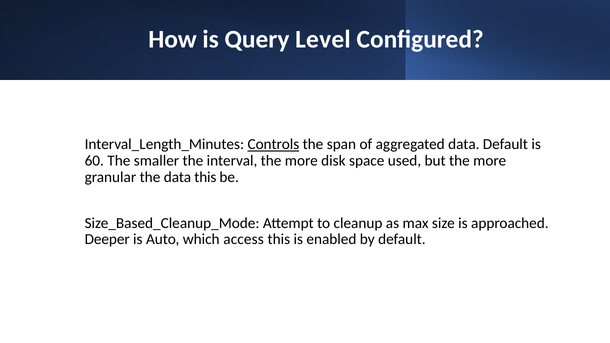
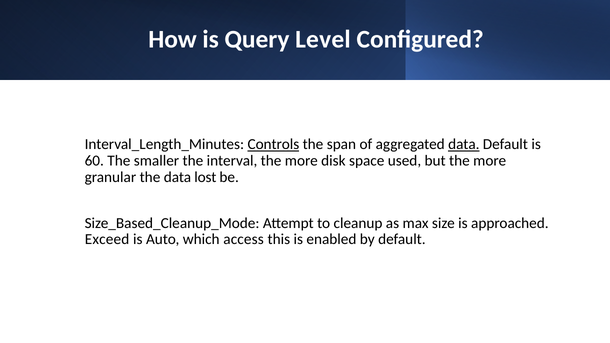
data at (464, 145) underline: none -> present
data this: this -> lost
Deeper: Deeper -> Exceed
